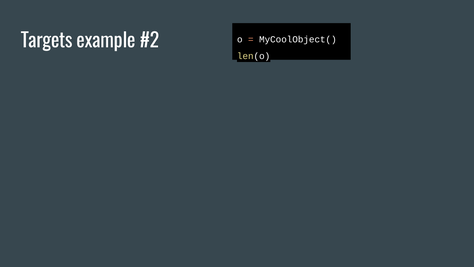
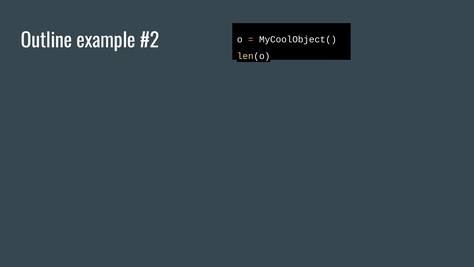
Targets: Targets -> Outline
